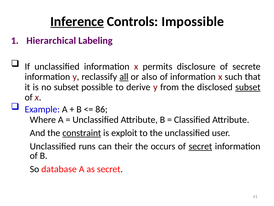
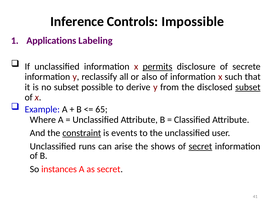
Inference underline: present -> none
Hierarchical: Hierarchical -> Applications
permits underline: none -> present
all underline: present -> none
86: 86 -> 65
exploit: exploit -> events
their: their -> arise
occurs: occurs -> shows
database: database -> instances
